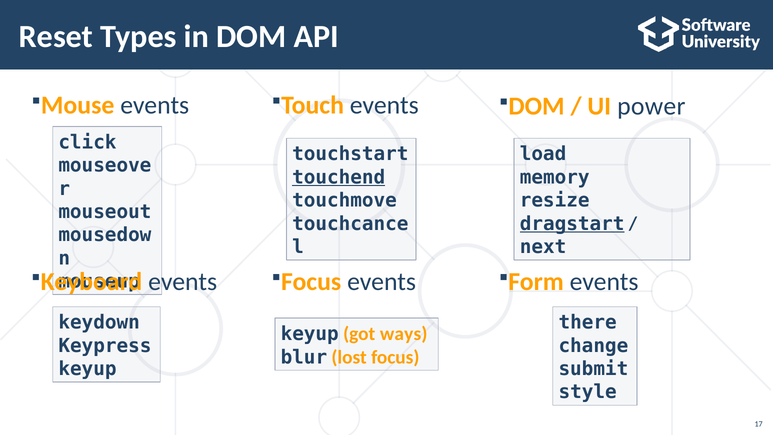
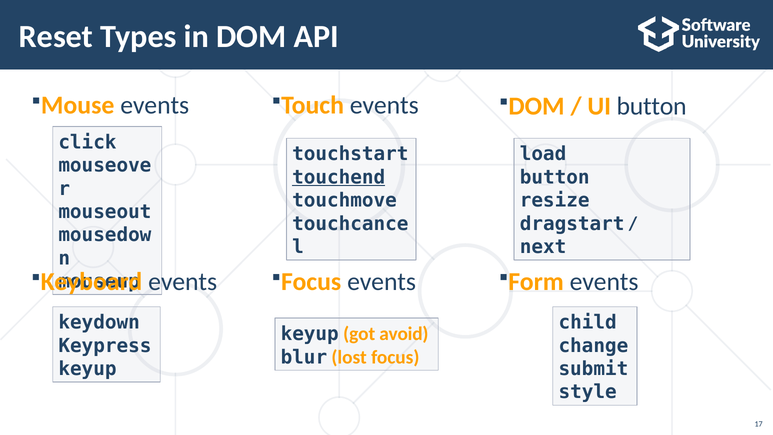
UI power: power -> button
memory at (555, 177): memory -> button
dragstart underline: present -> none
there: there -> child
ways: ways -> avoid
